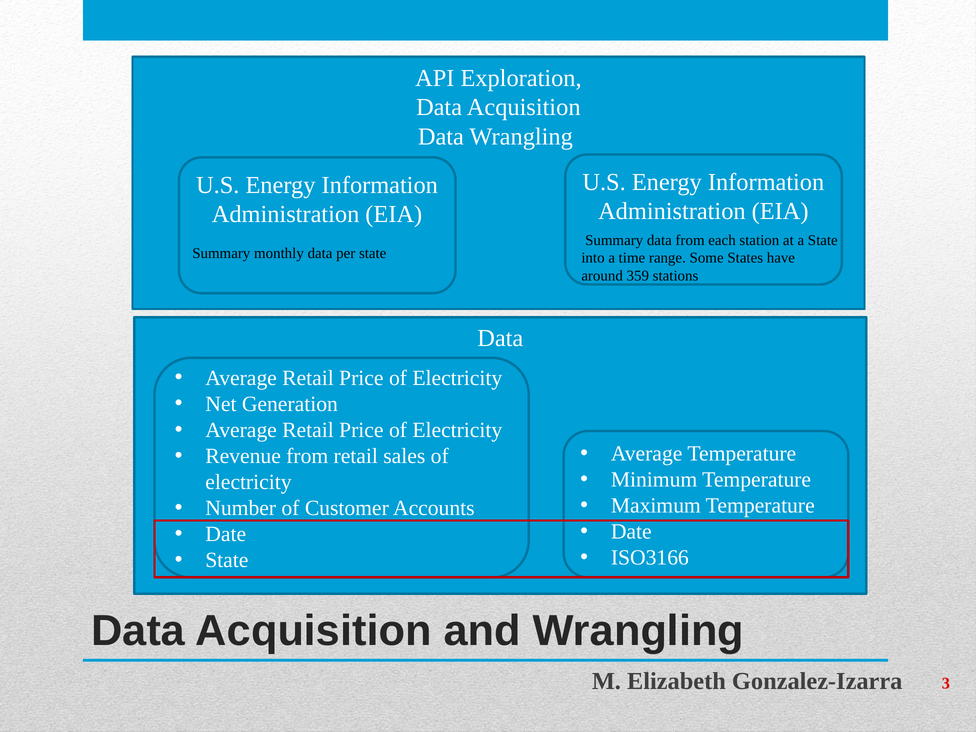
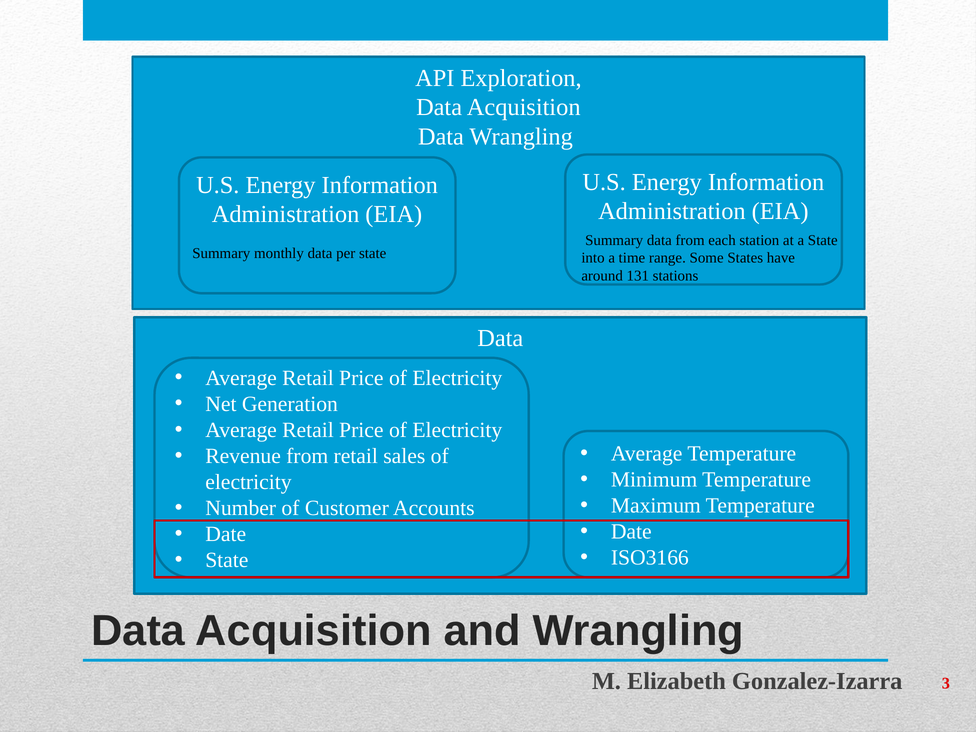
359: 359 -> 131
